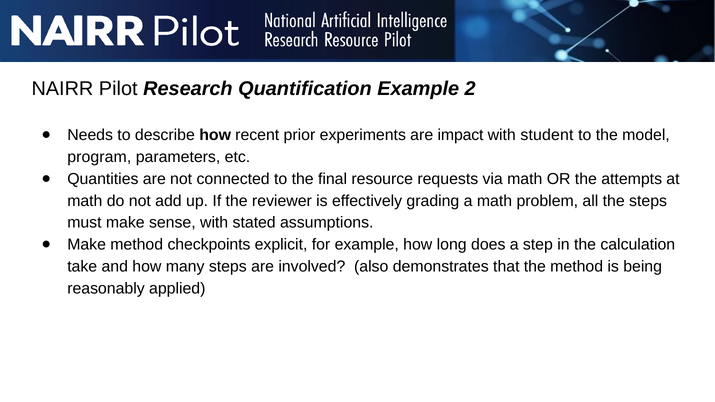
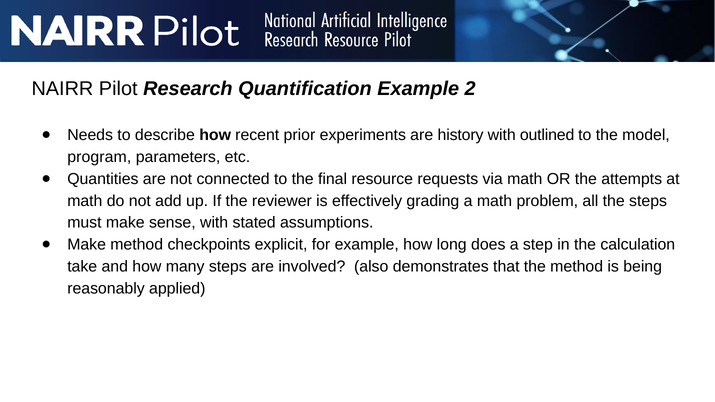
impact: impact -> history
student: student -> outlined
